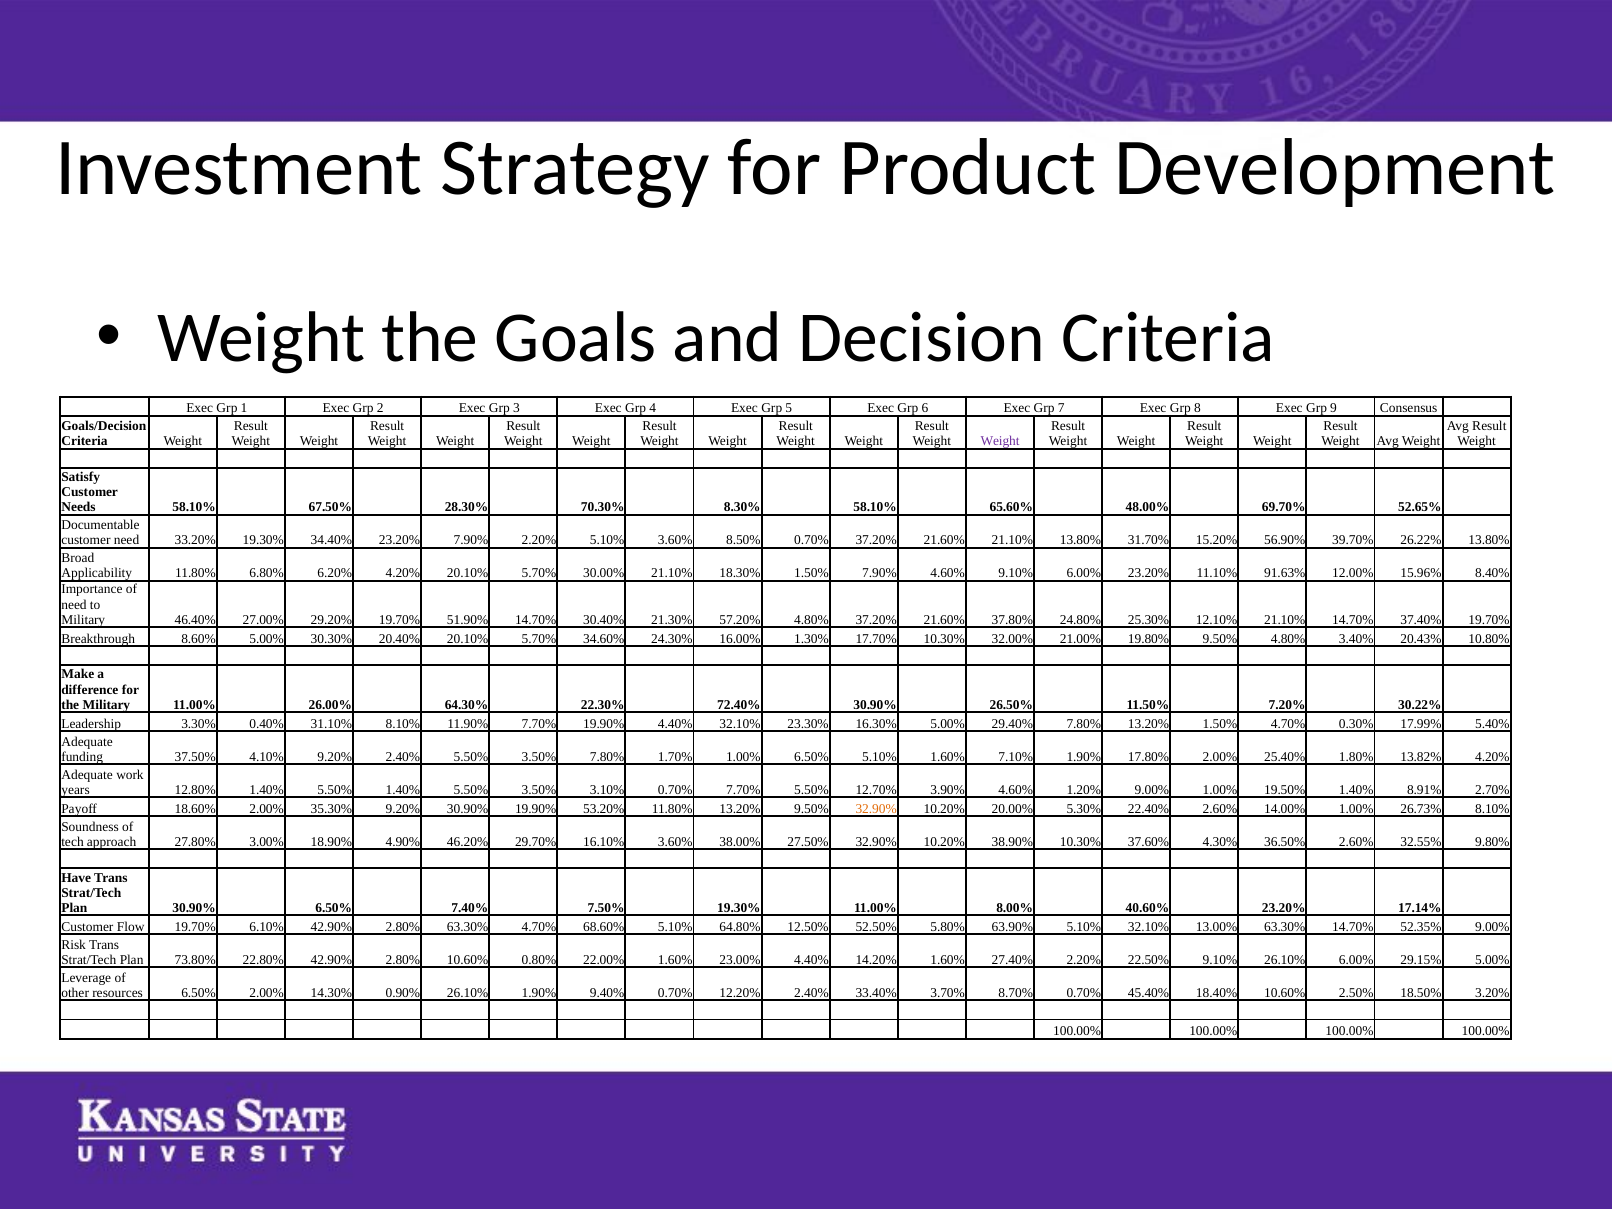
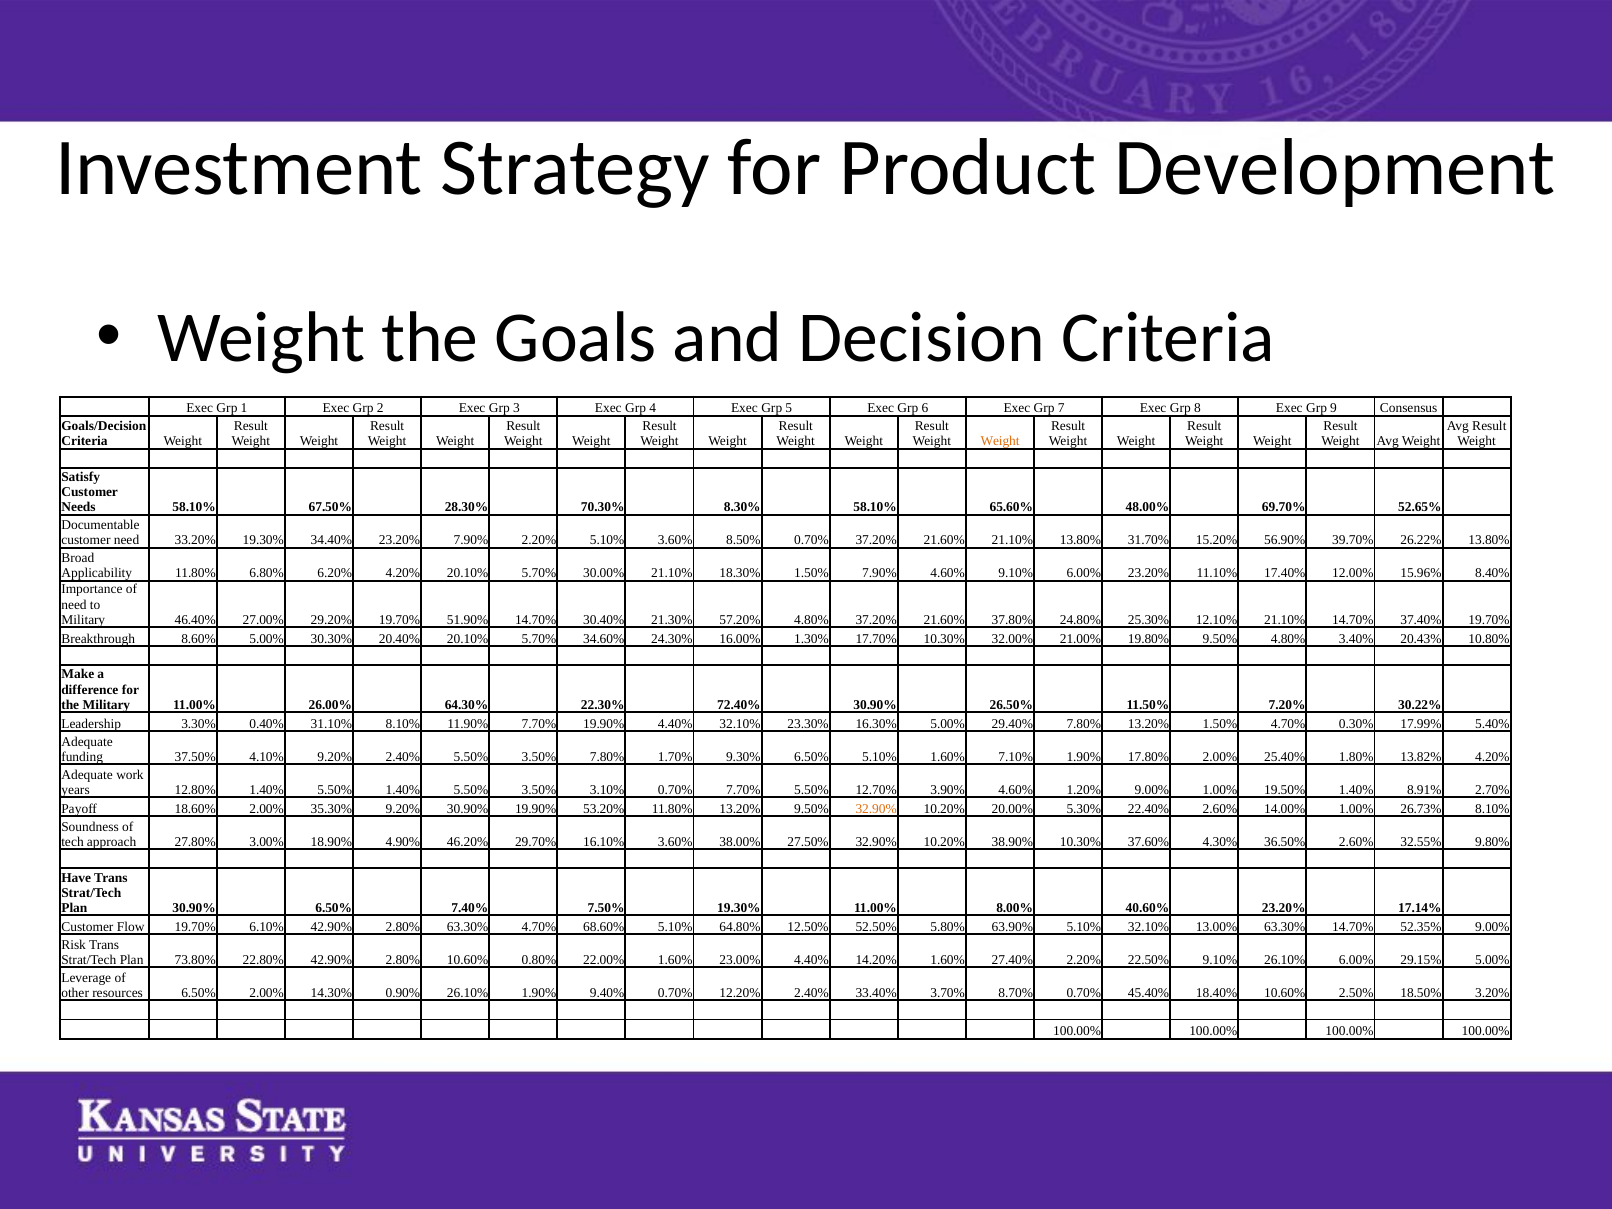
Weight at (1000, 441) colour: purple -> orange
91.63%: 91.63% -> 17.40%
1.70% 1.00%: 1.00% -> 9.30%
